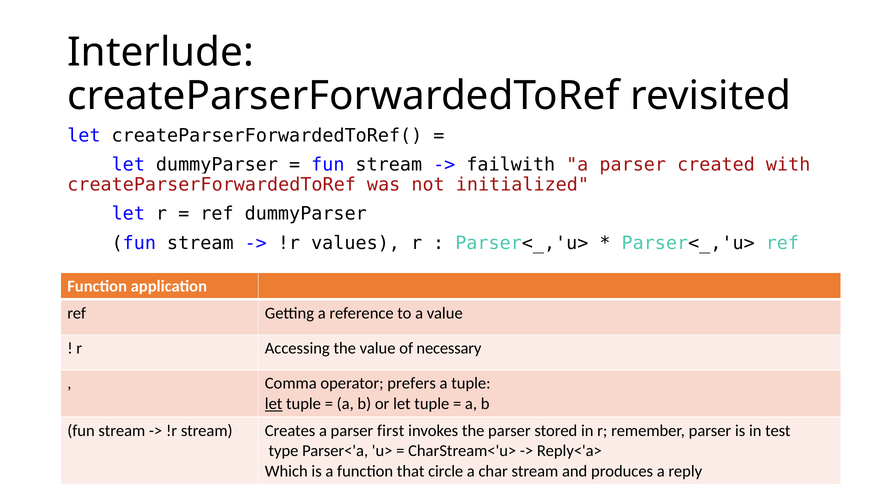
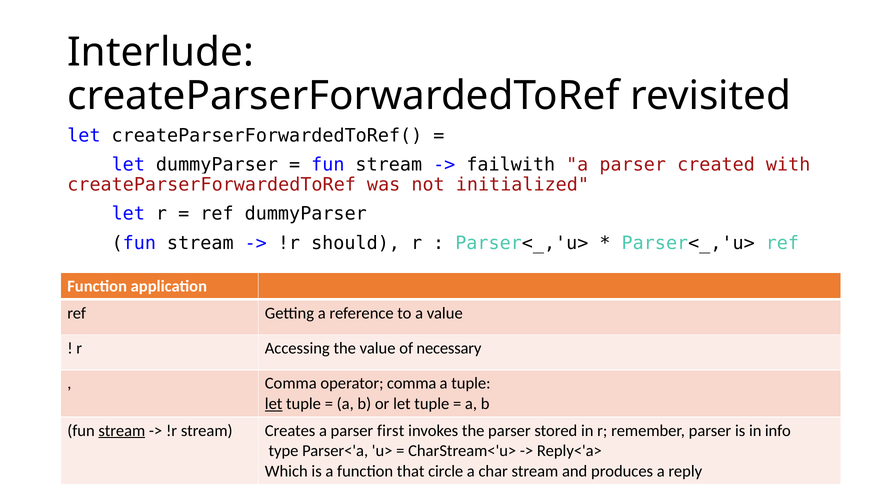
values: values -> should
operator prefers: prefers -> comma
stream at (122, 430) underline: none -> present
test: test -> info
